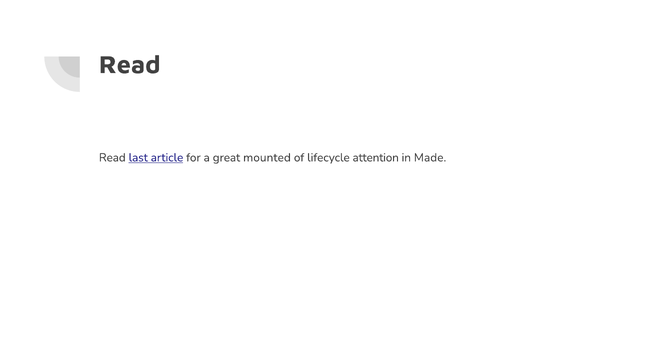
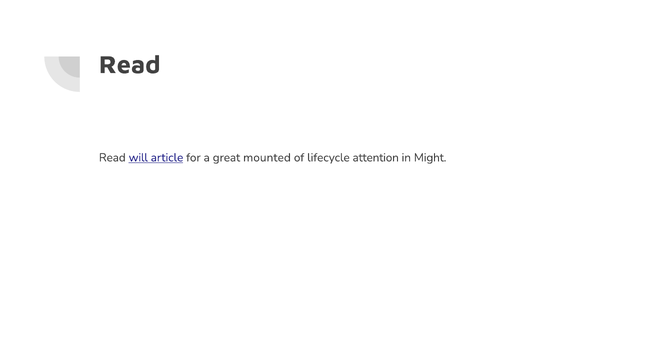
last: last -> will
Made: Made -> Might
